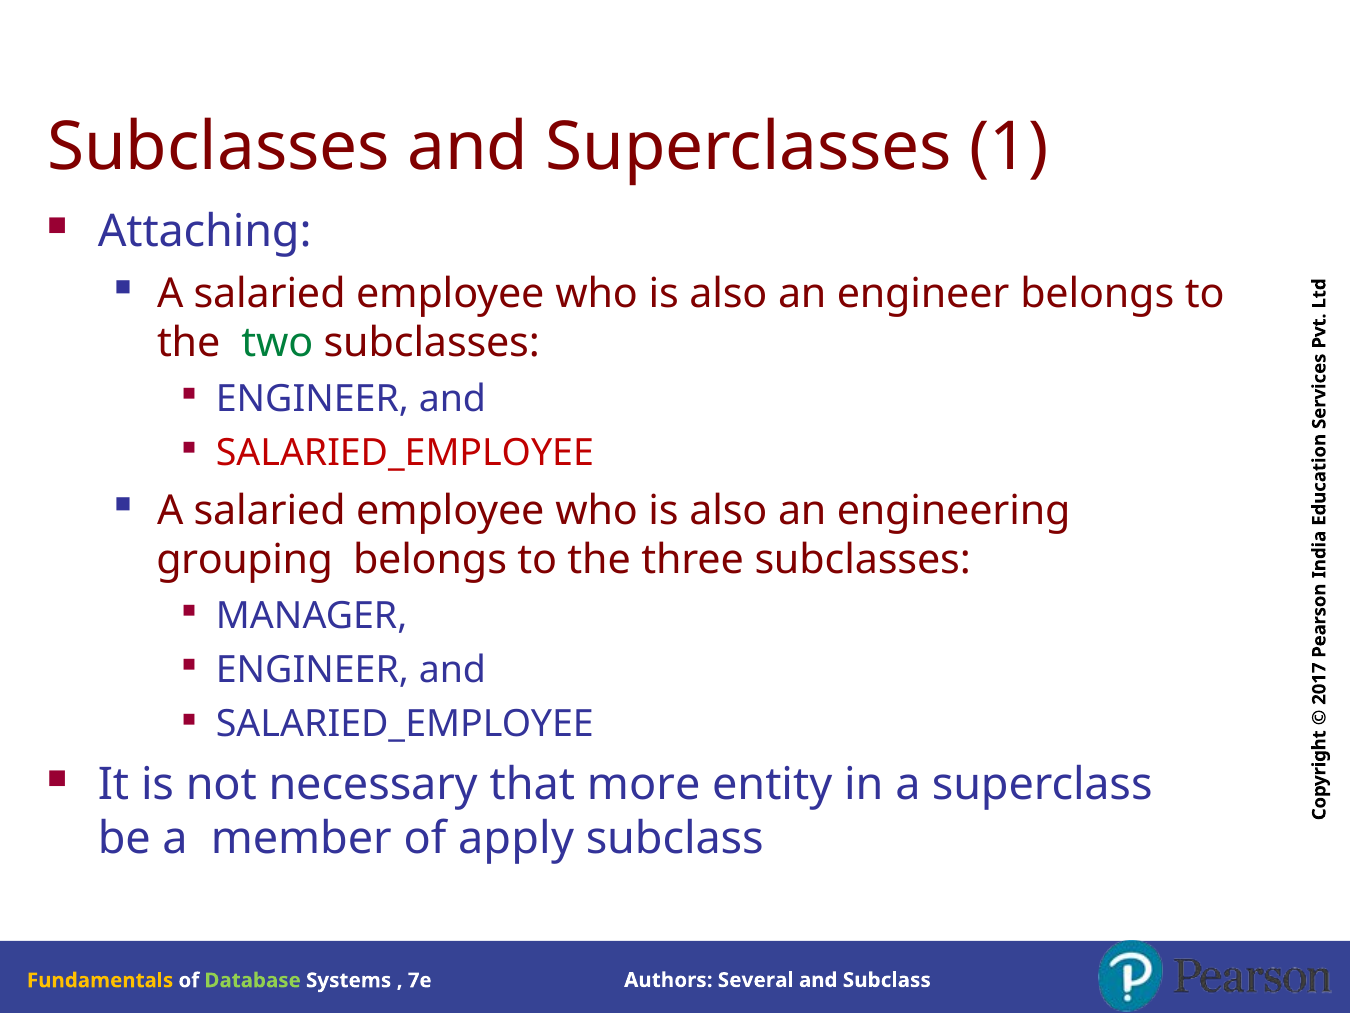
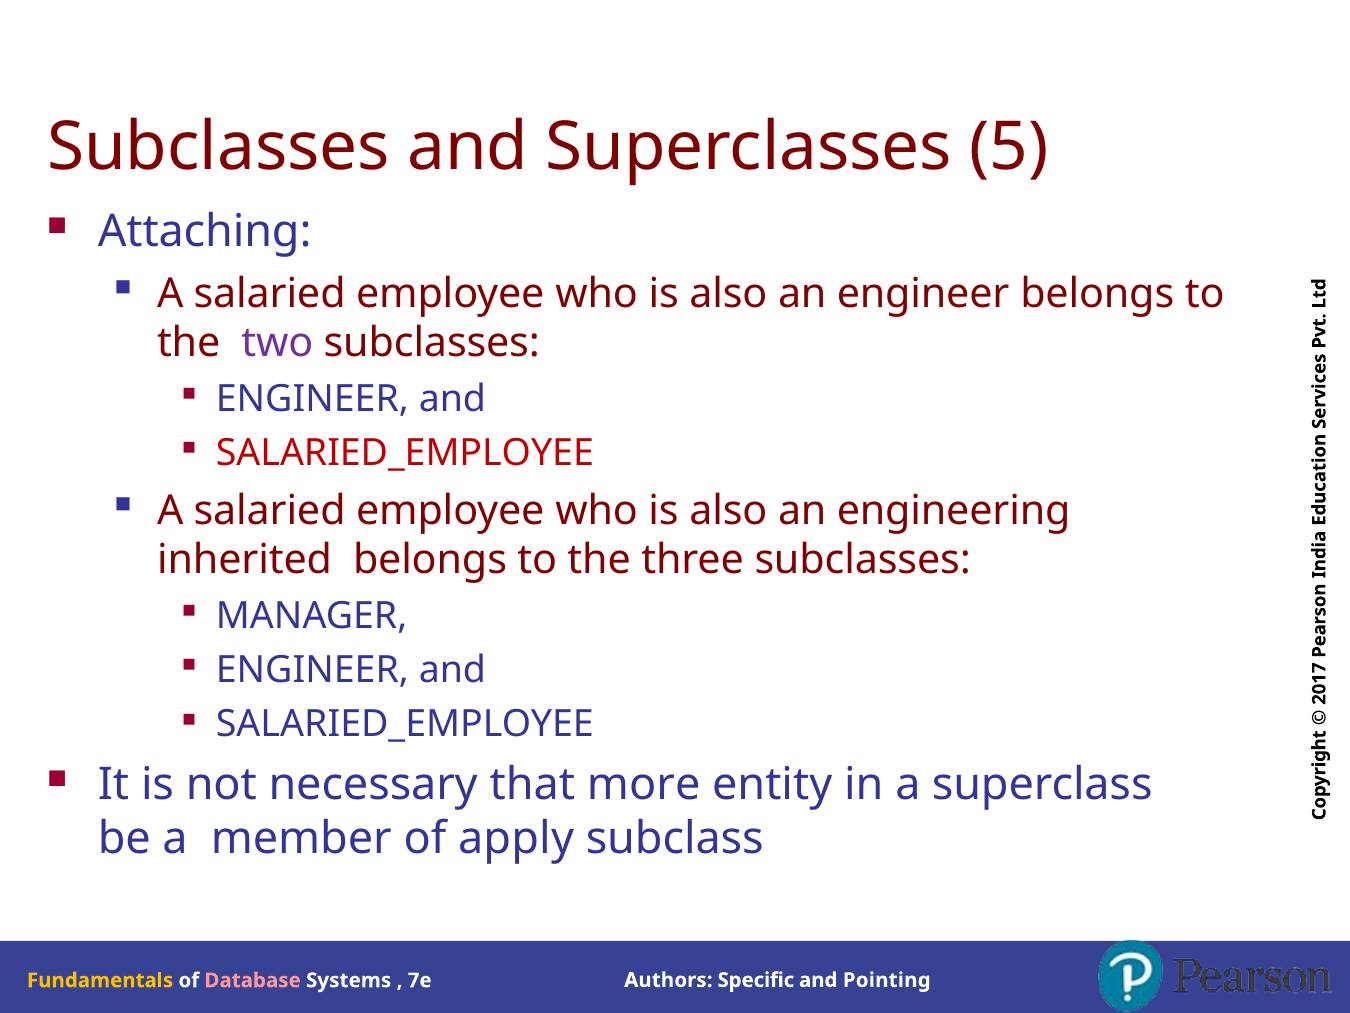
Superclasses 1: 1 -> 5
two colour: green -> purple
grouping: grouping -> inherited
Database colour: light green -> pink
Several: Several -> Specific
and Subclass: Subclass -> Pointing
